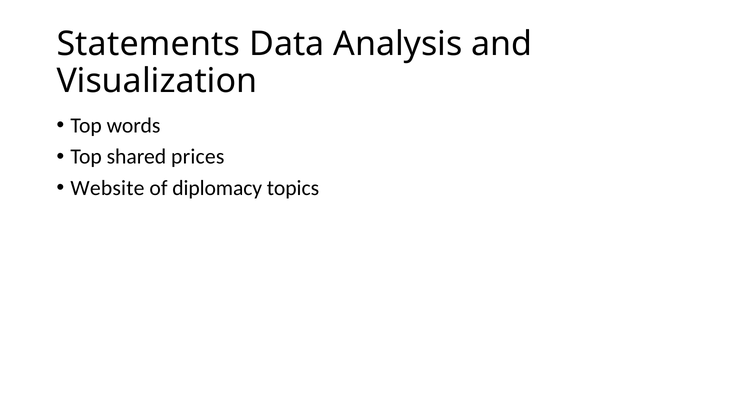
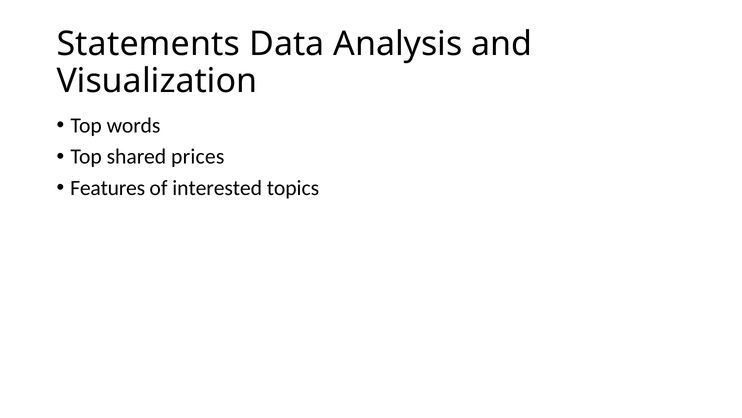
Website: Website -> Features
diplomacy: diplomacy -> interested
